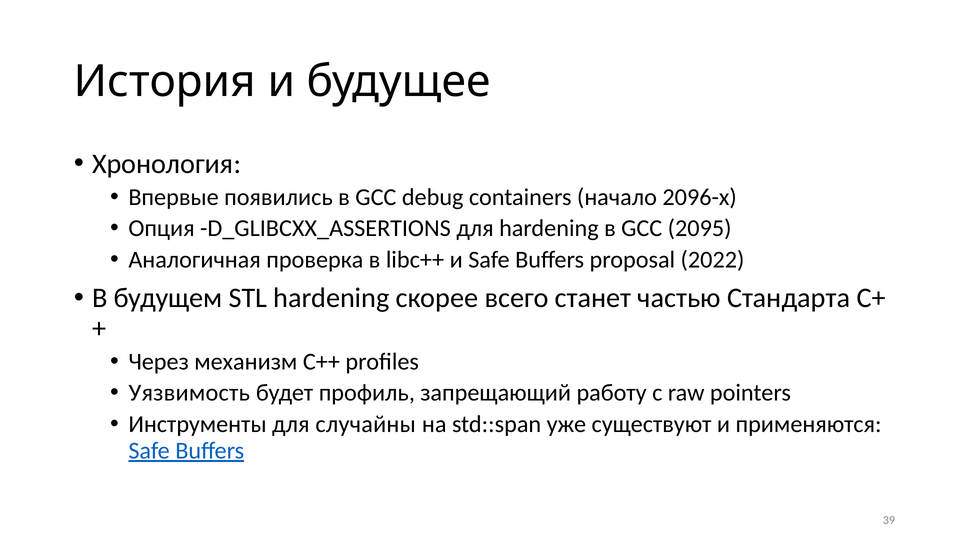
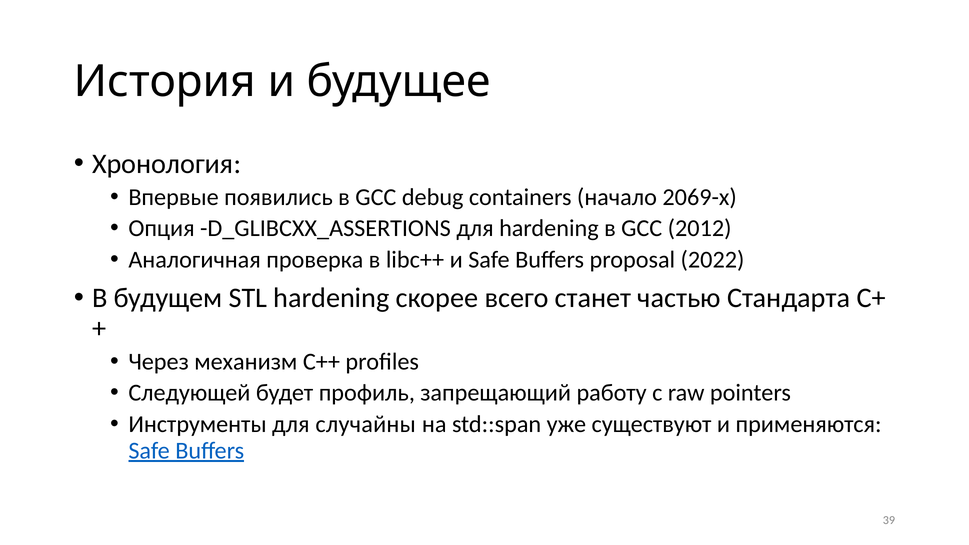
2096-х: 2096-х -> 2069-х
2095: 2095 -> 2012
Уязвимость: Уязвимость -> Следующей
